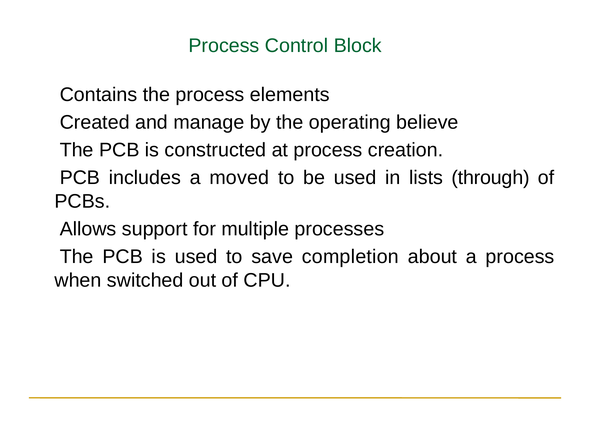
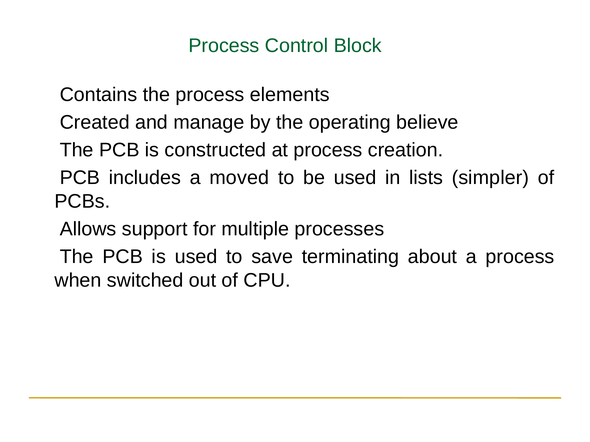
through: through -> simpler
completion: completion -> terminating
